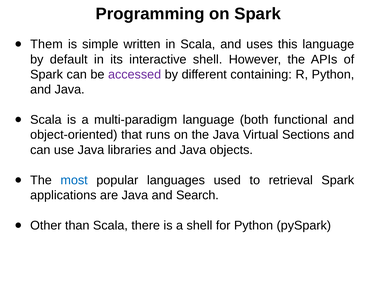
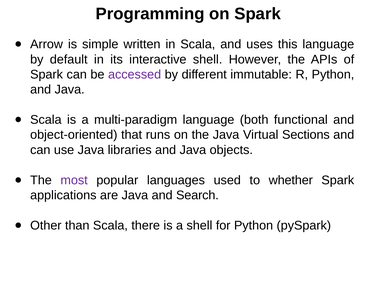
Them: Them -> Arrow
containing: containing -> immutable
most colour: blue -> purple
retrieval: retrieval -> whether
